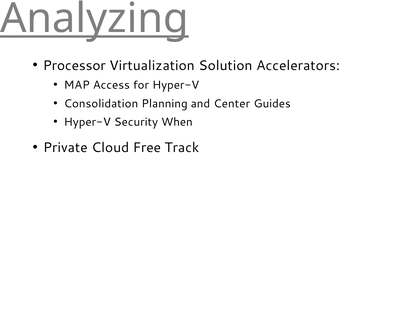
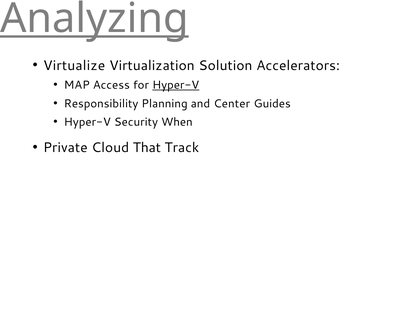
Processor: Processor -> Virtualize
Hyper-V at (176, 85) underline: none -> present
Consolidation: Consolidation -> Responsibility
Free: Free -> That
